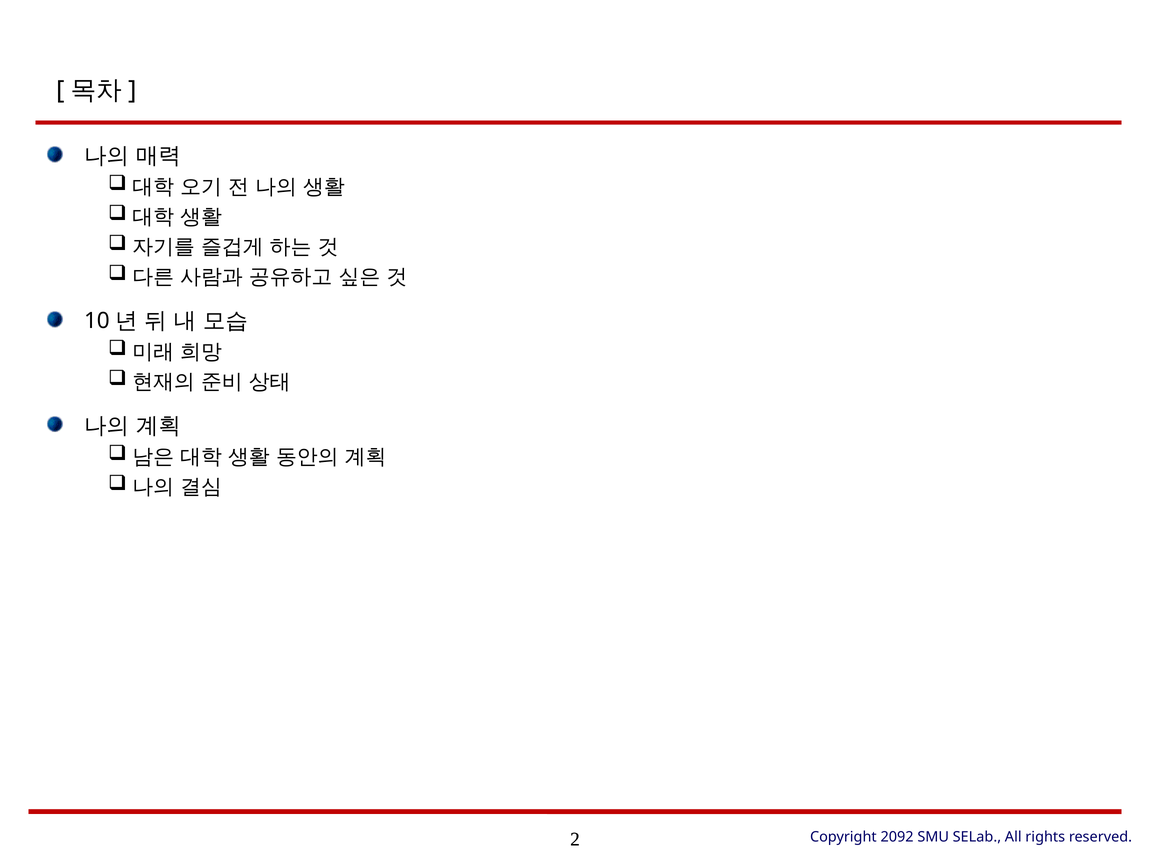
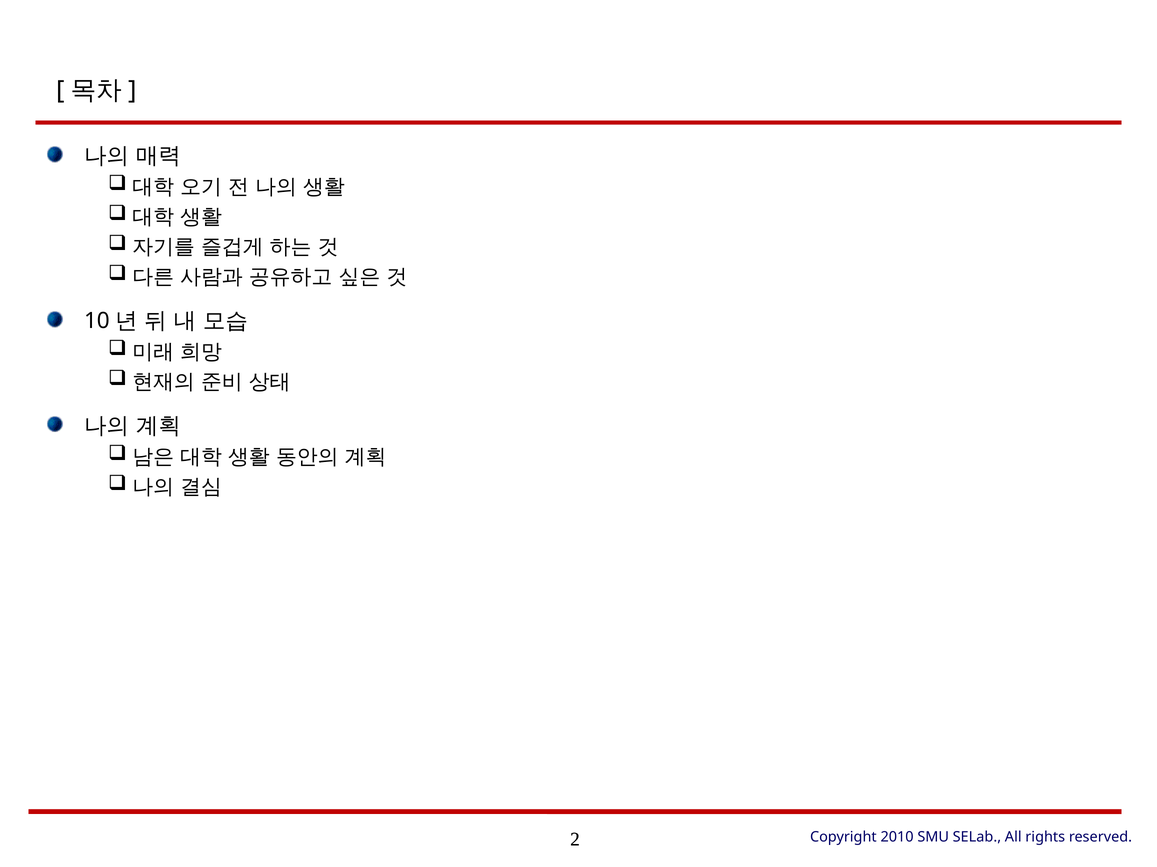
2092: 2092 -> 2010
